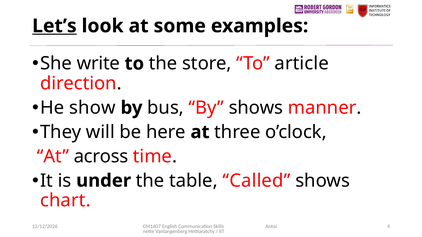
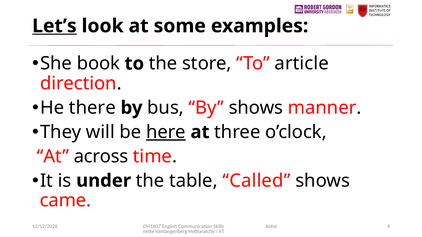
write: write -> book
show: show -> there
here underline: none -> present
chart: chart -> came
